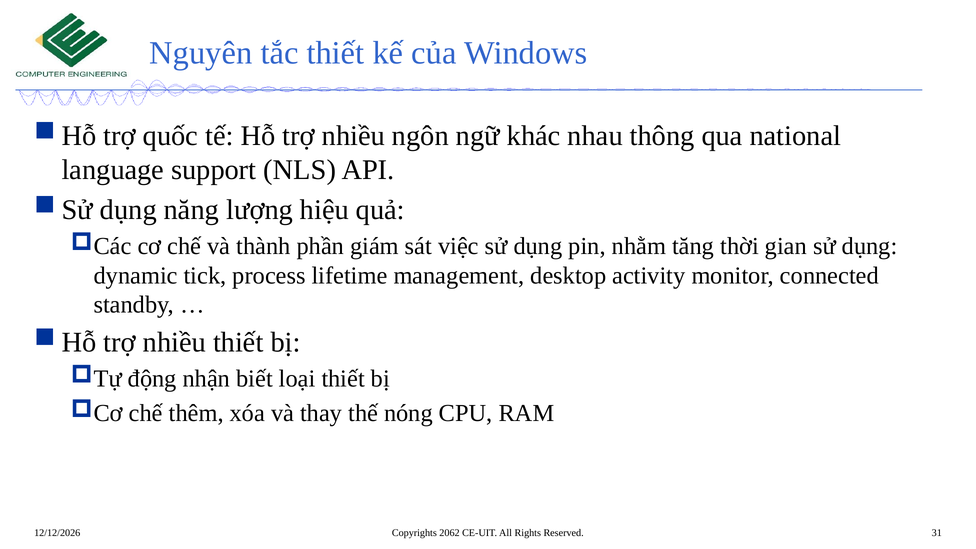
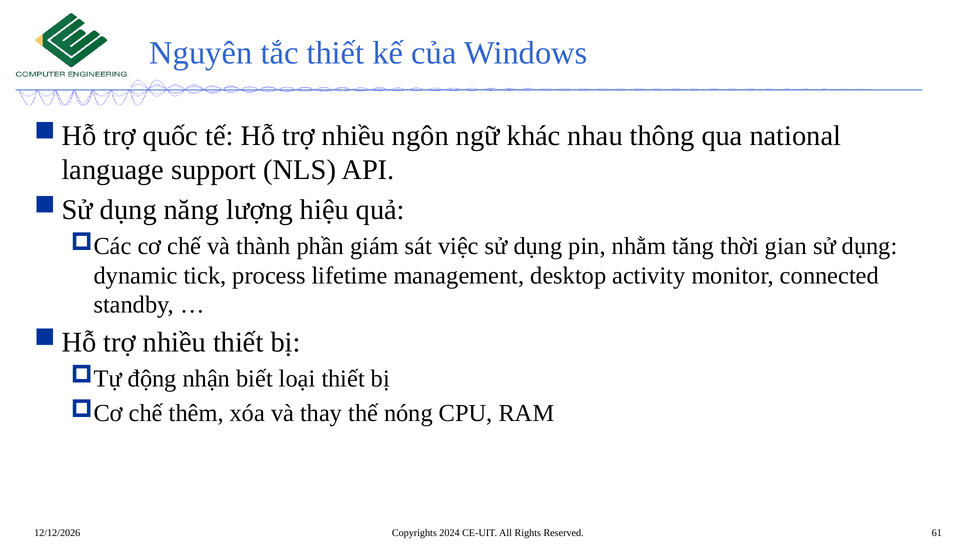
2062: 2062 -> 2024
31: 31 -> 61
